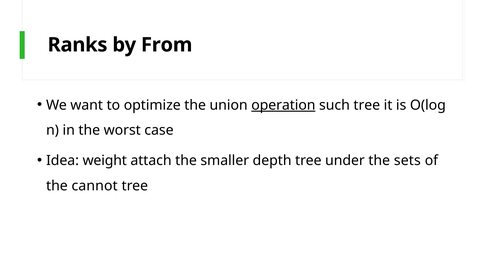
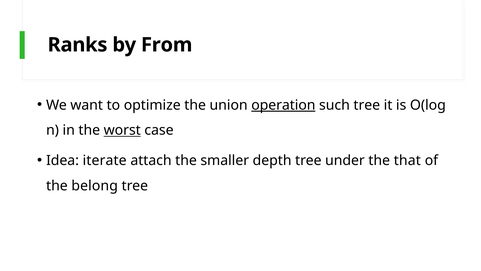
worst underline: none -> present
weight: weight -> iterate
sets: sets -> that
cannot: cannot -> belong
